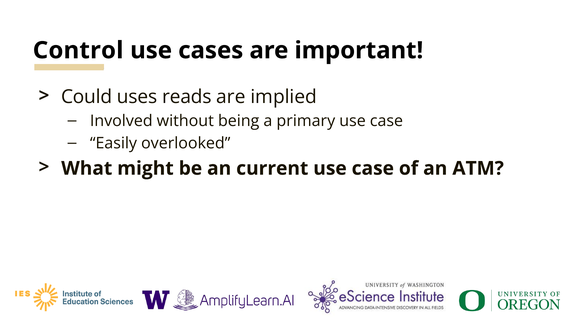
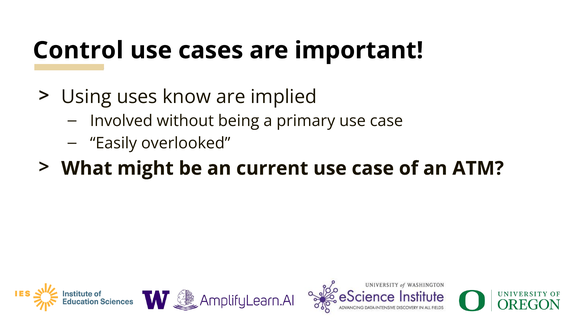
Could: Could -> Using
reads: reads -> know
